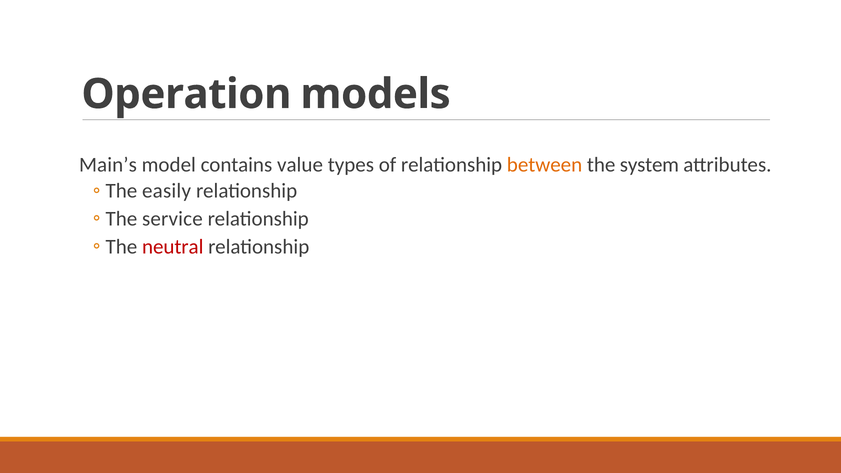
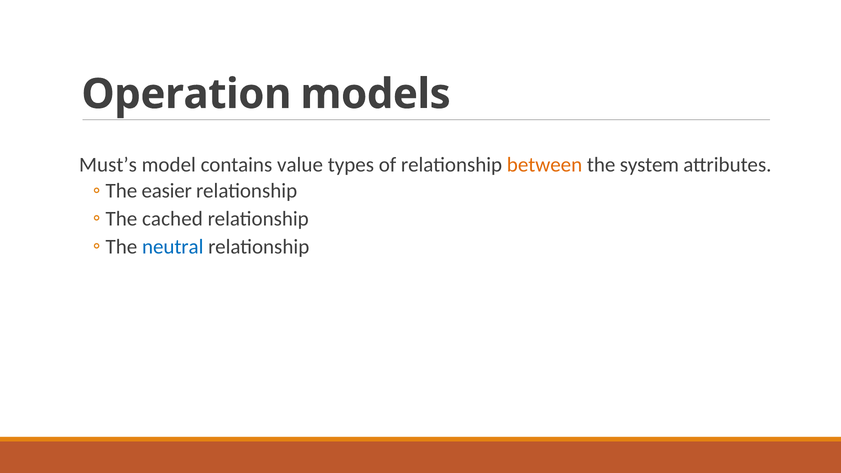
Main’s: Main’s -> Must’s
easily: easily -> easier
service: service -> cached
neutral colour: red -> blue
